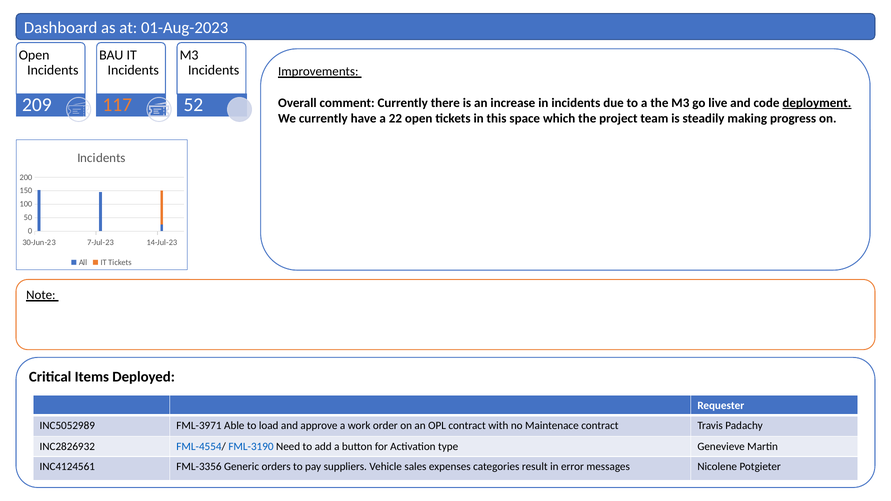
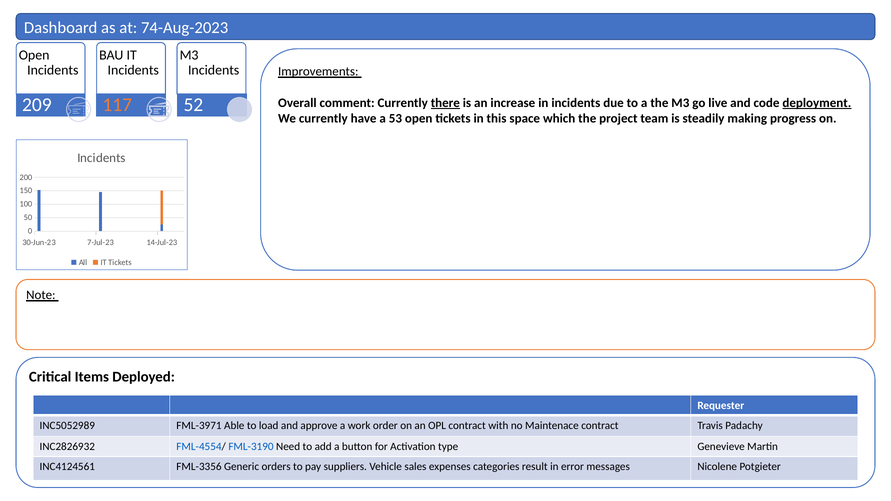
01-Aug-2023: 01-Aug-2023 -> 74-Aug-2023
there underline: none -> present
22: 22 -> 53
